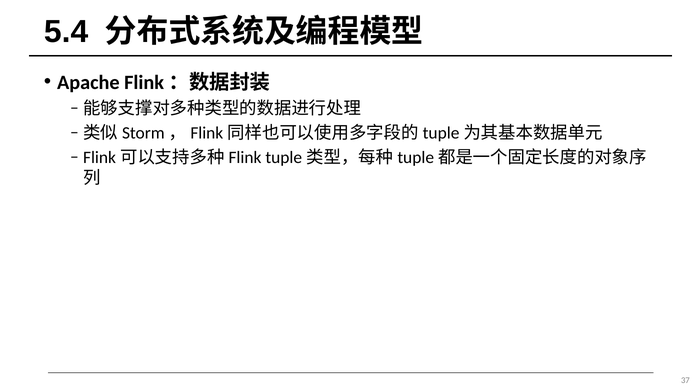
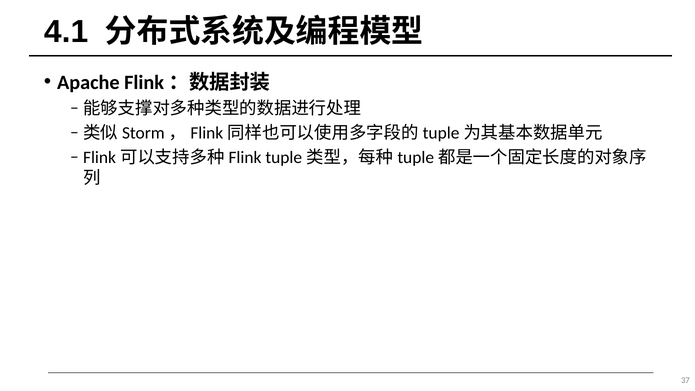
5.4: 5.4 -> 4.1
